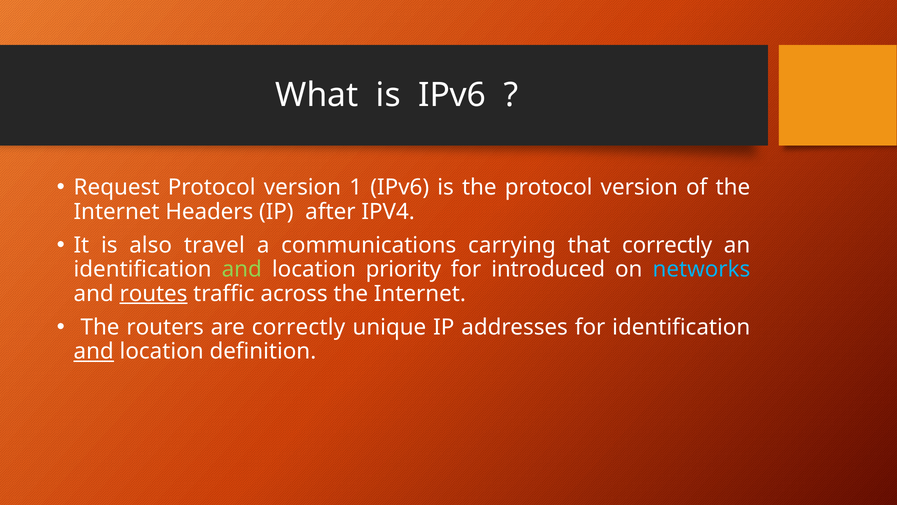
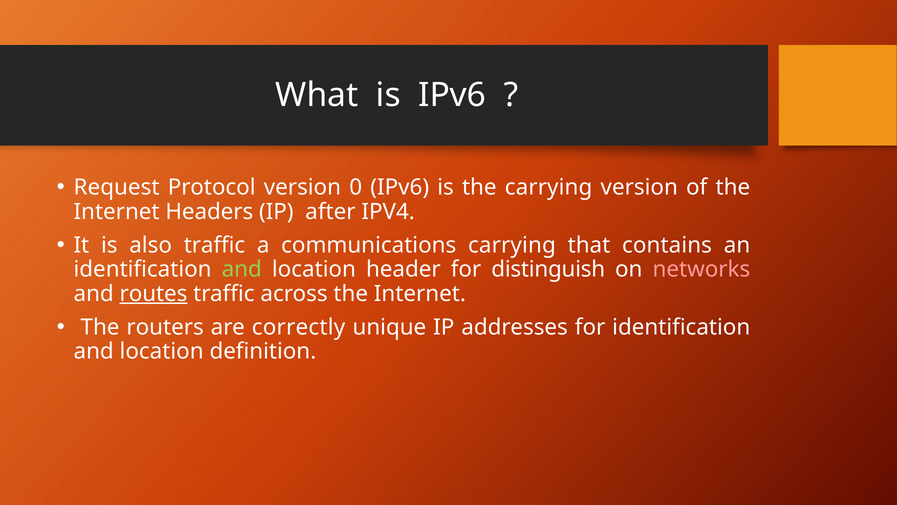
1: 1 -> 0
the protocol: protocol -> carrying
also travel: travel -> traffic
that correctly: correctly -> contains
priority: priority -> header
introduced: introduced -> distinguish
networks colour: light blue -> pink
and at (94, 351) underline: present -> none
